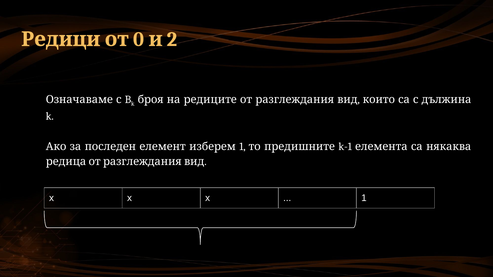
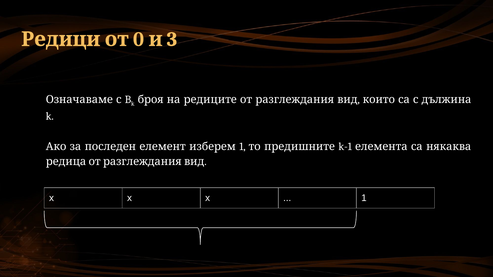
2: 2 -> 3
